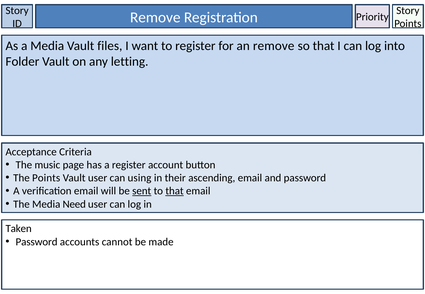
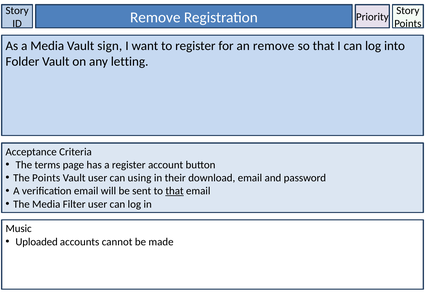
files: files -> sign
music: music -> terms
ascending: ascending -> download
sent underline: present -> none
Need: Need -> Filter
Taken: Taken -> Music
Password at (37, 242): Password -> Uploaded
